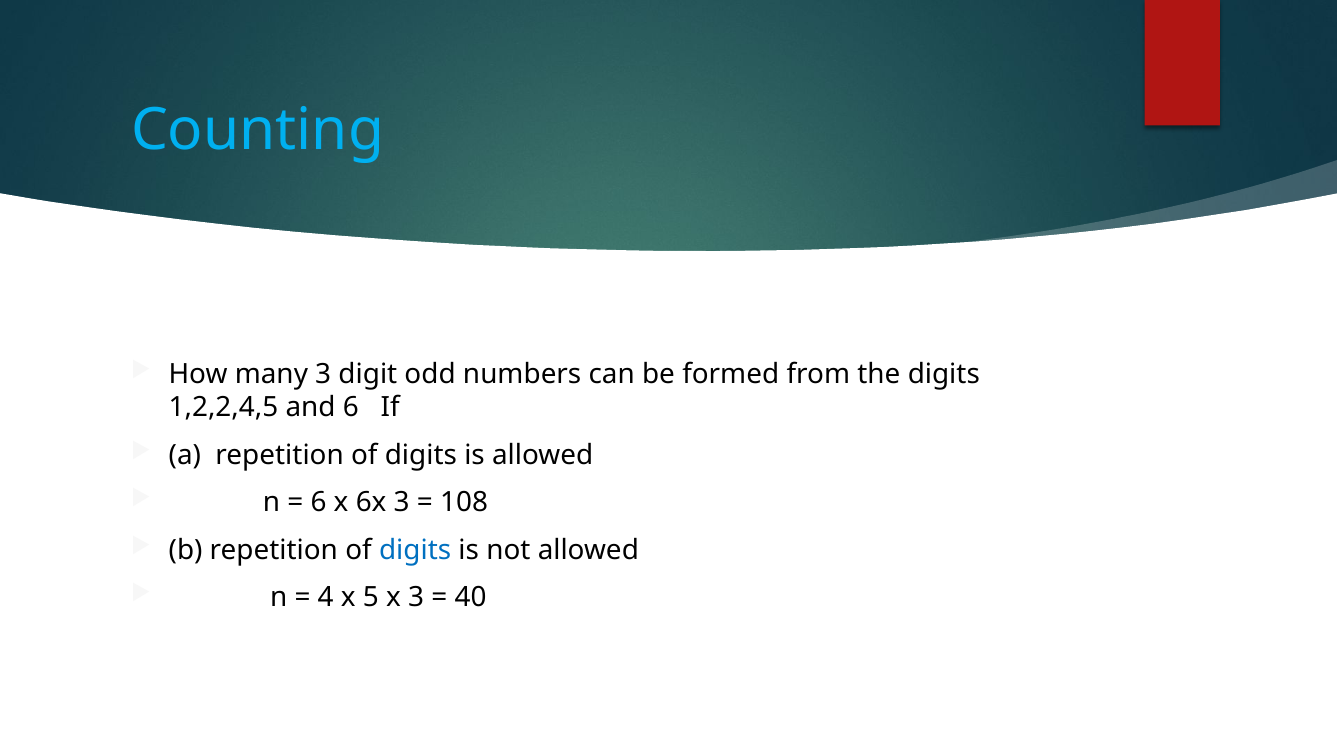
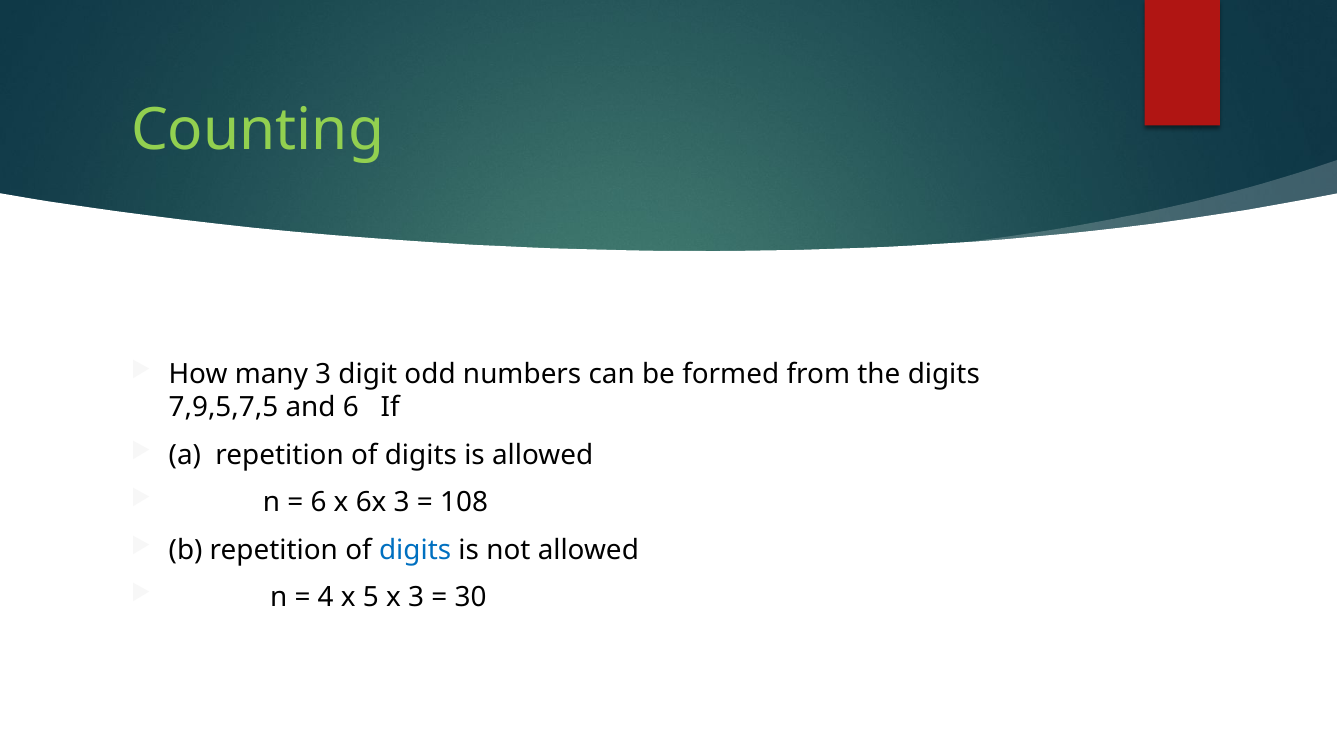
Counting colour: light blue -> light green
1,2,2,4,5: 1,2,2,4,5 -> 7,9,5,7,5
40: 40 -> 30
